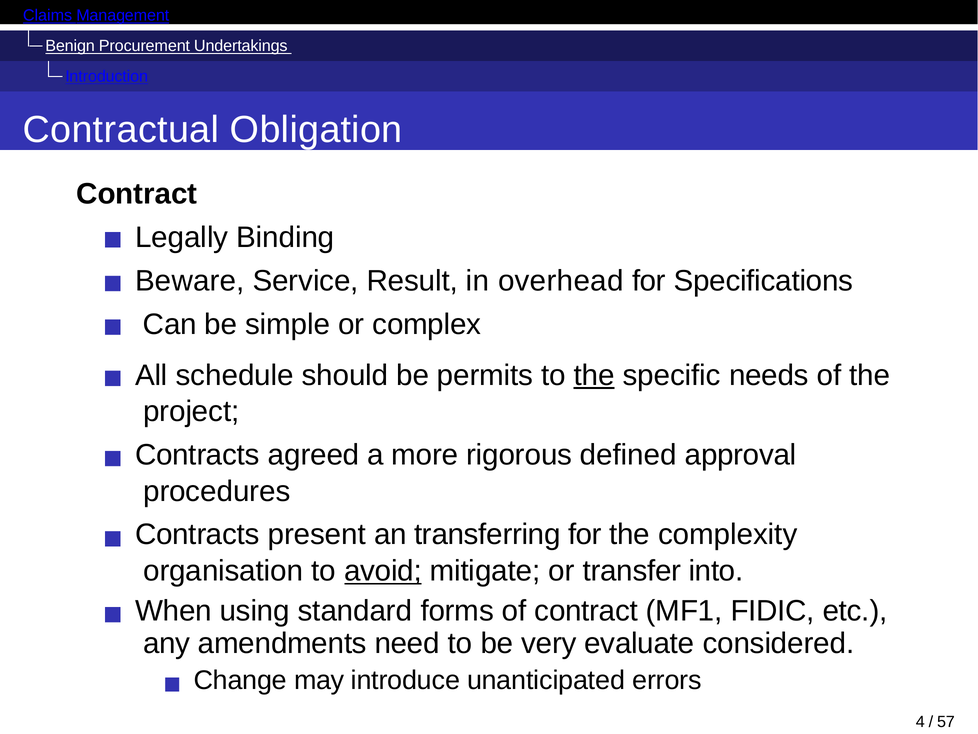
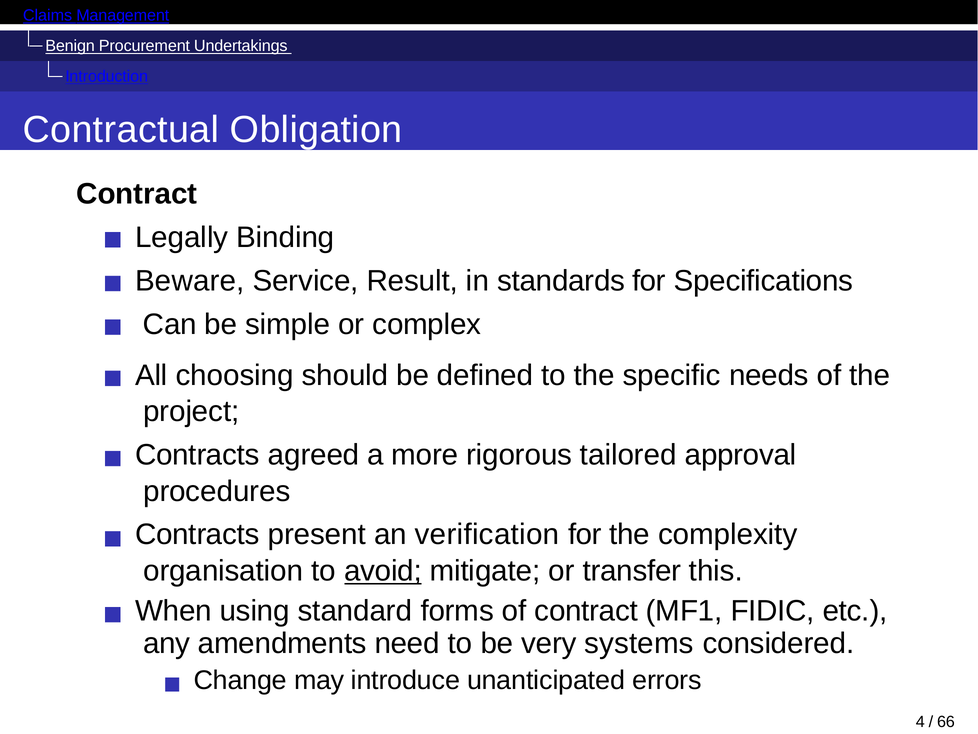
overhead: overhead -> standards
schedule: schedule -> choosing
permits: permits -> defined
the at (594, 375) underline: present -> none
defined: defined -> tailored
transferring: transferring -> verification
into: into -> this
evaluate: evaluate -> systems
57: 57 -> 66
